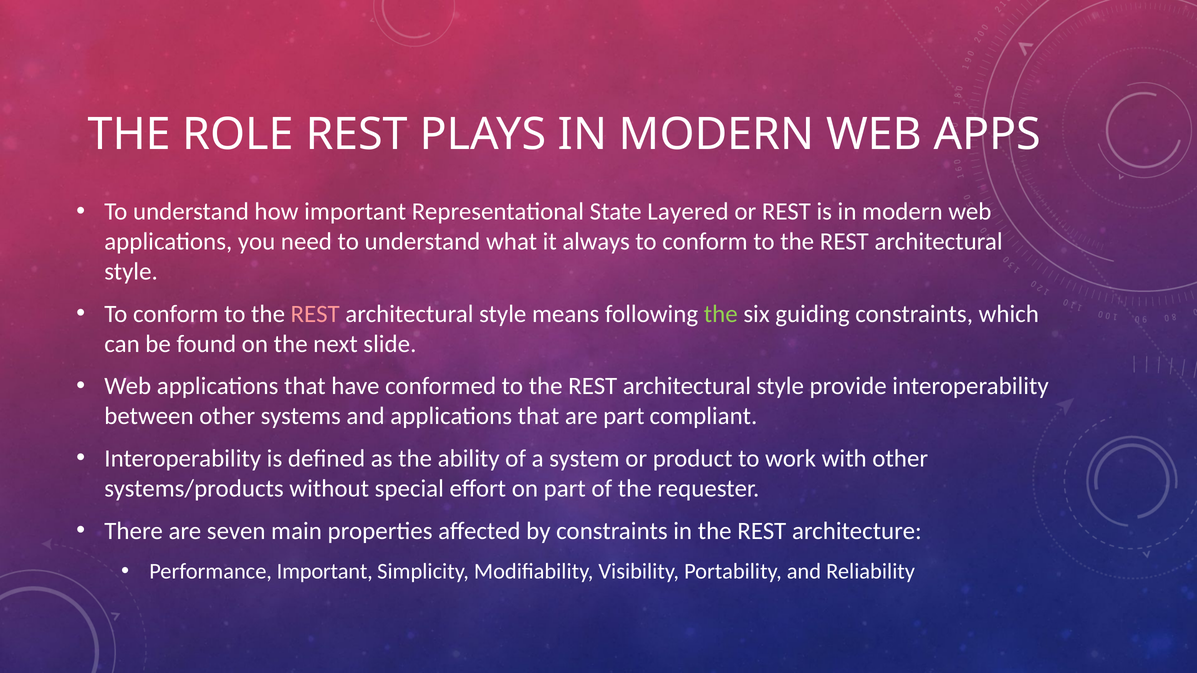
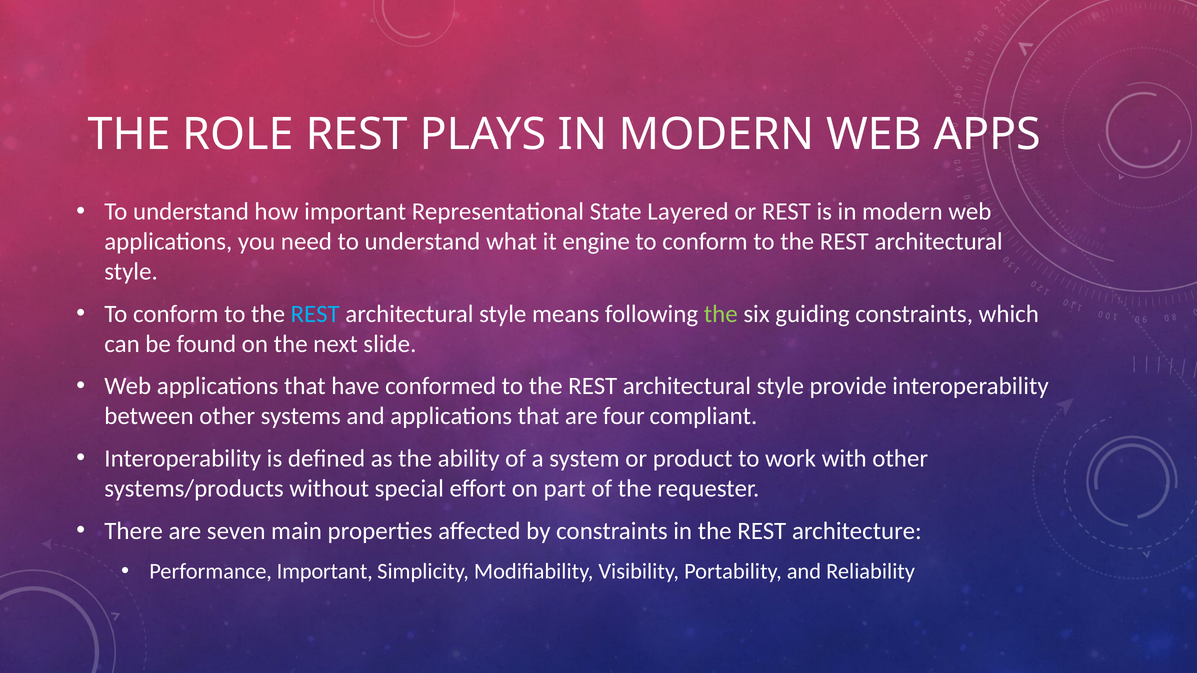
always: always -> engine
REST at (315, 314) colour: pink -> light blue
are part: part -> four
